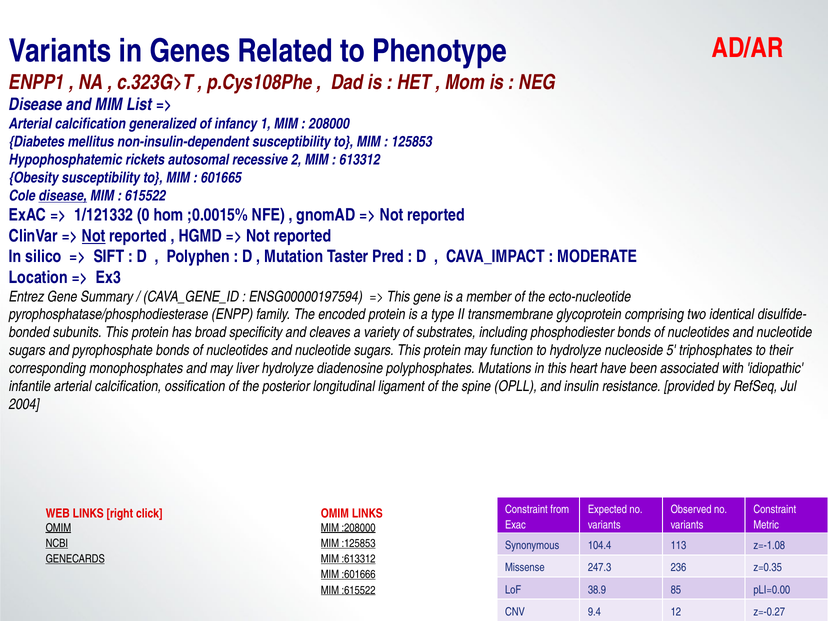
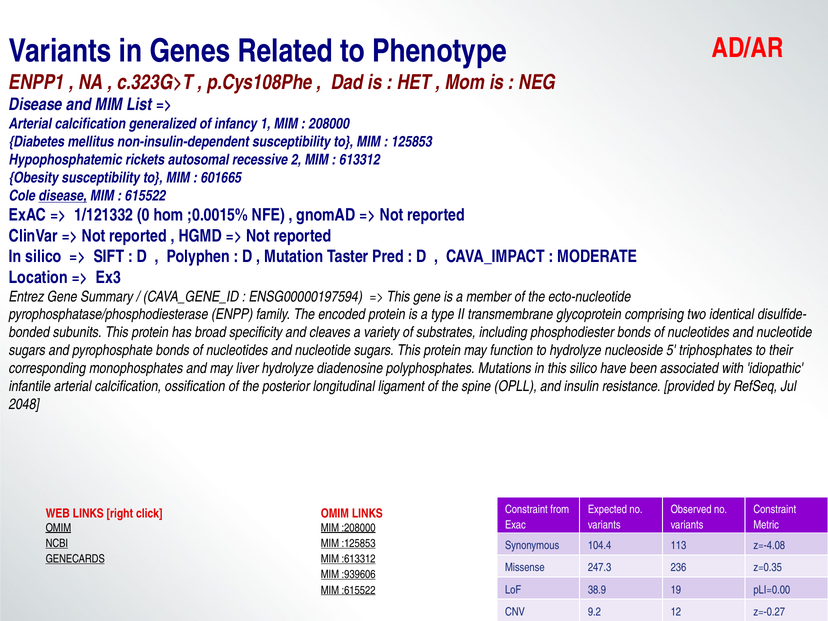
Not at (94, 236) underline: present -> none
this heart: heart -> silico
2004: 2004 -> 2048
z=-1.08: z=-1.08 -> z=-4.08
:601666: :601666 -> :939606
85: 85 -> 19
9.4: 9.4 -> 9.2
